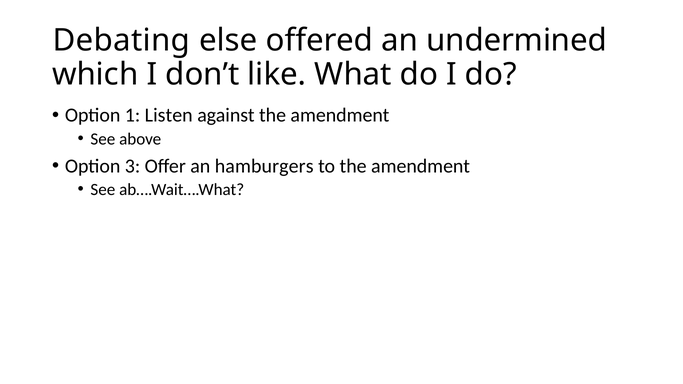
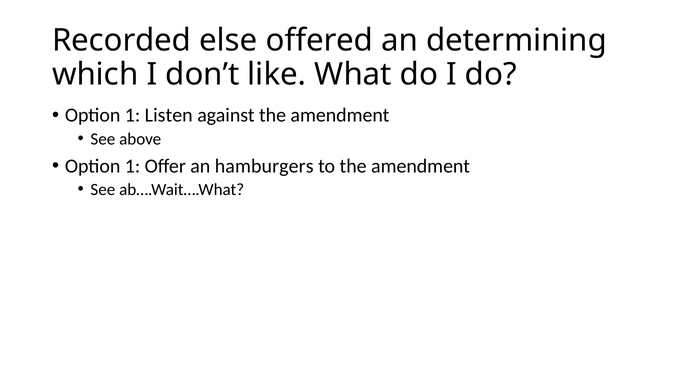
Debating: Debating -> Recorded
undermined: undermined -> determining
3 at (133, 166): 3 -> 1
